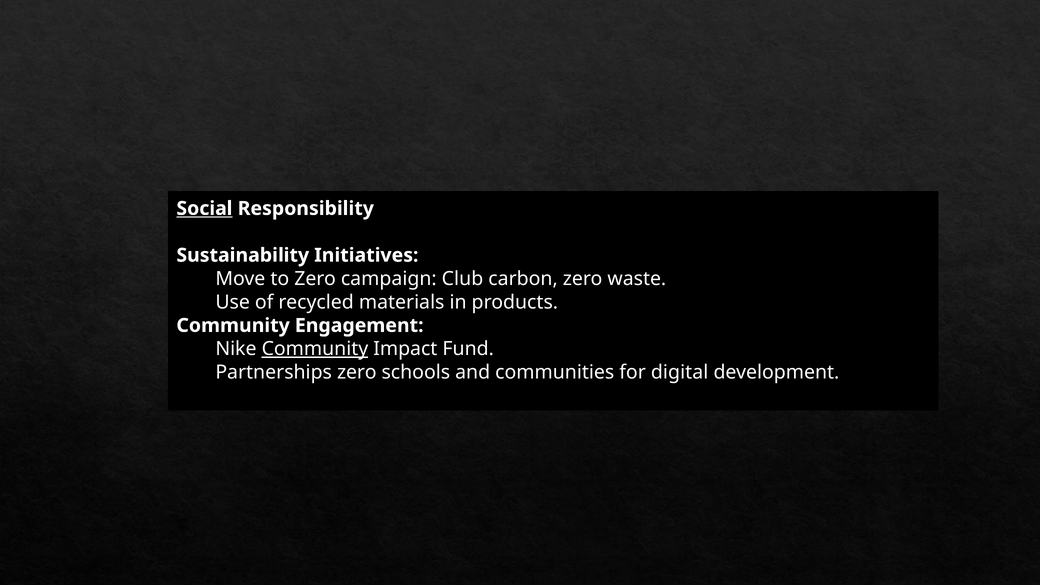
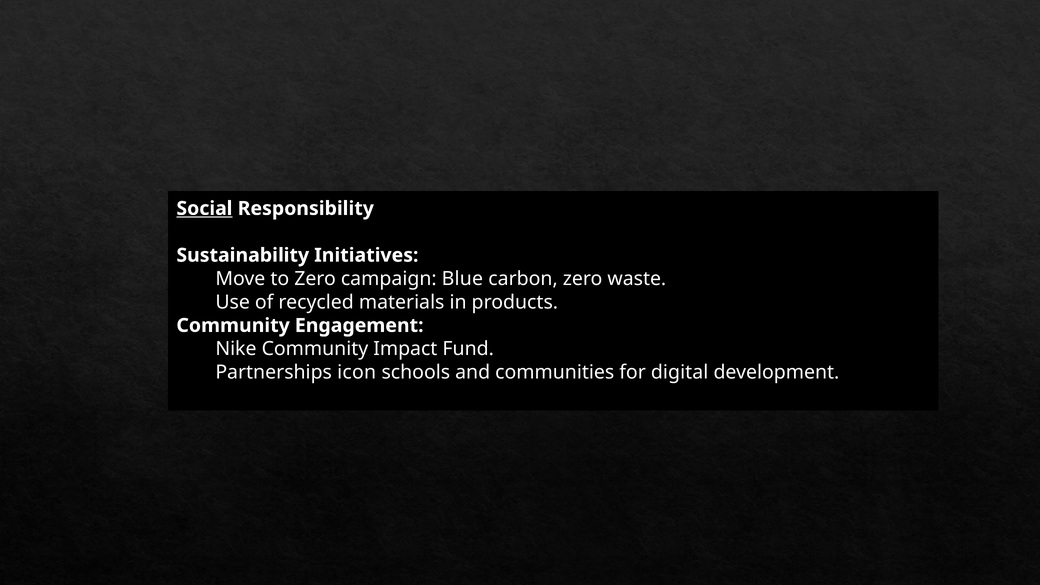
Club: Club -> Blue
Community at (315, 349) underline: present -> none
Partnerships zero: zero -> icon
